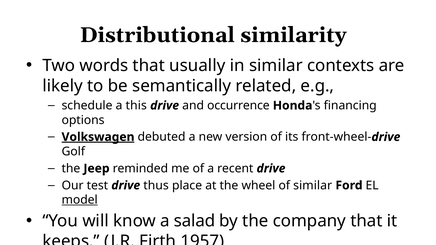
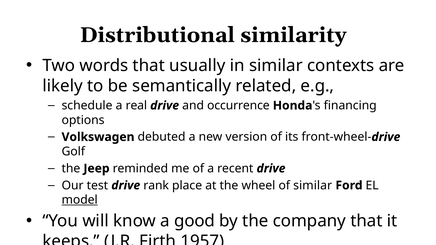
this: this -> real
Volkswagen underline: present -> none
thus: thus -> rank
salad: salad -> good
